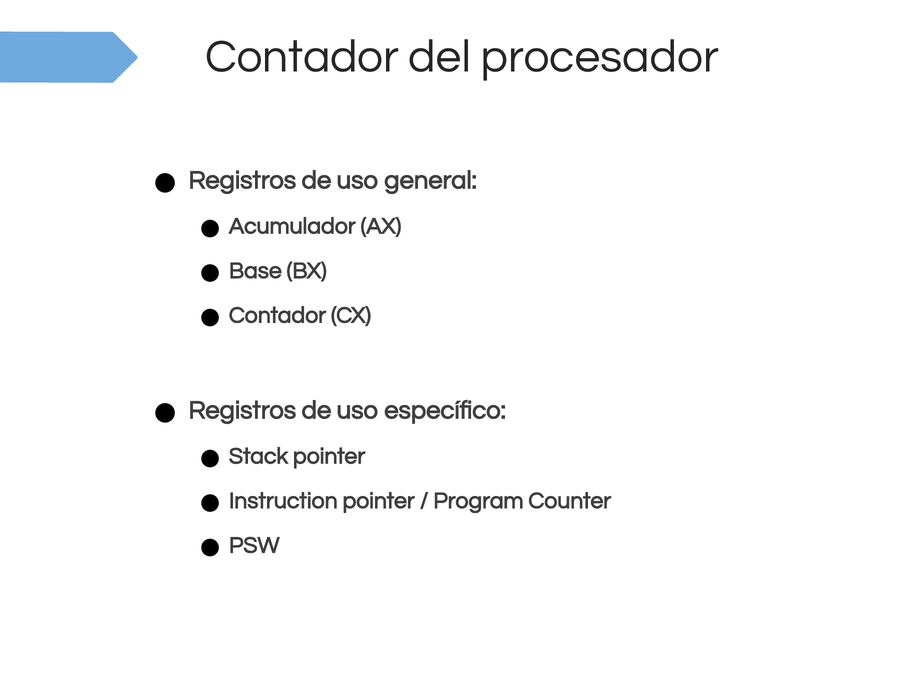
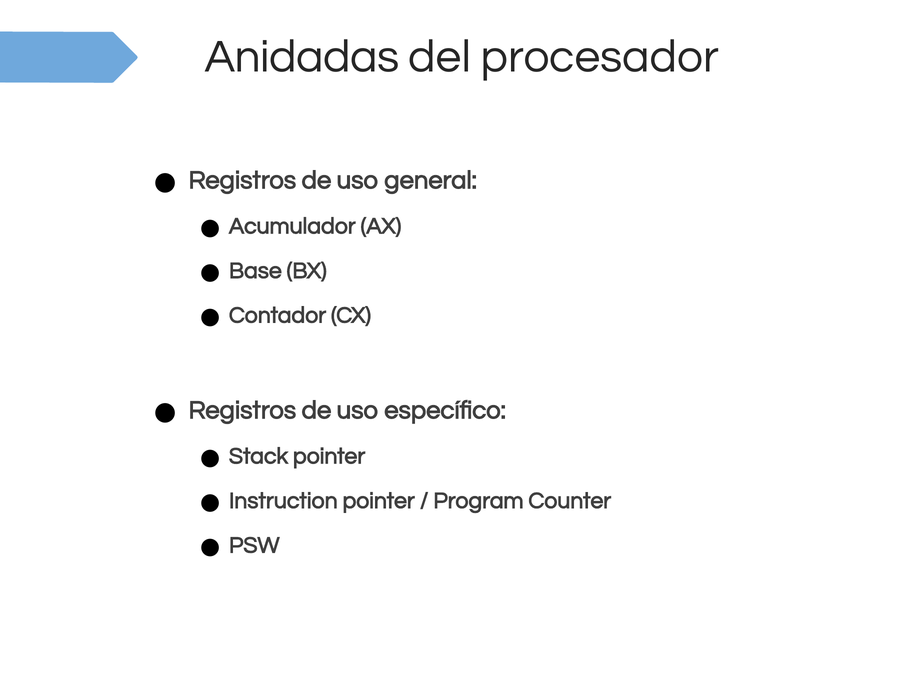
Contador at (302, 56): Contador -> Anidadas
